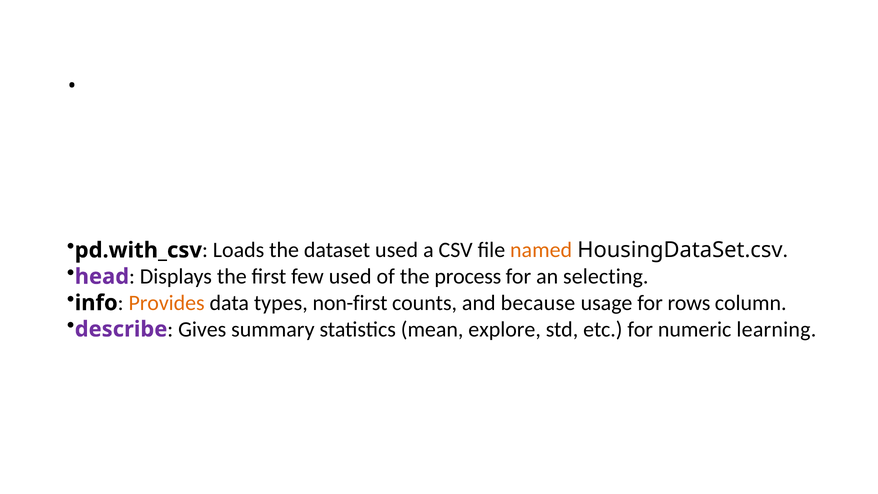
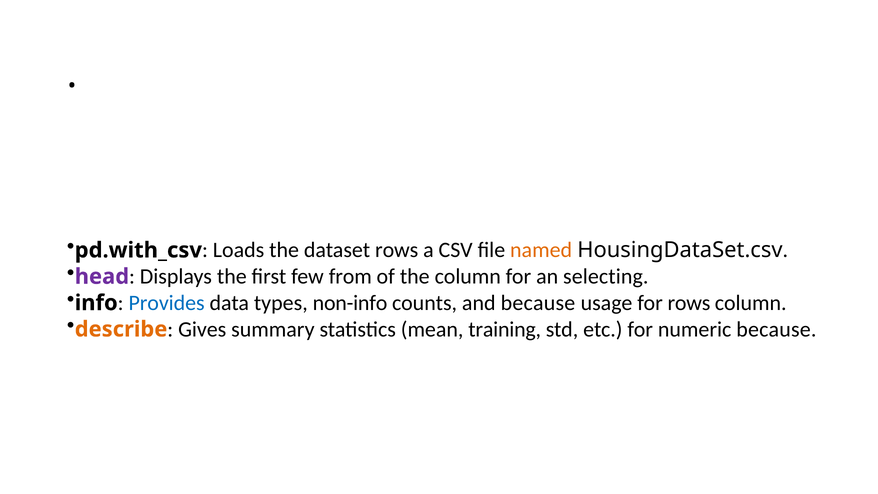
dataset used: used -> rows
few used: used -> from
the process: process -> column
Provides colour: orange -> blue
non-first: non-first -> non-info
describe colour: purple -> orange
explore: explore -> training
numeric learning: learning -> because
